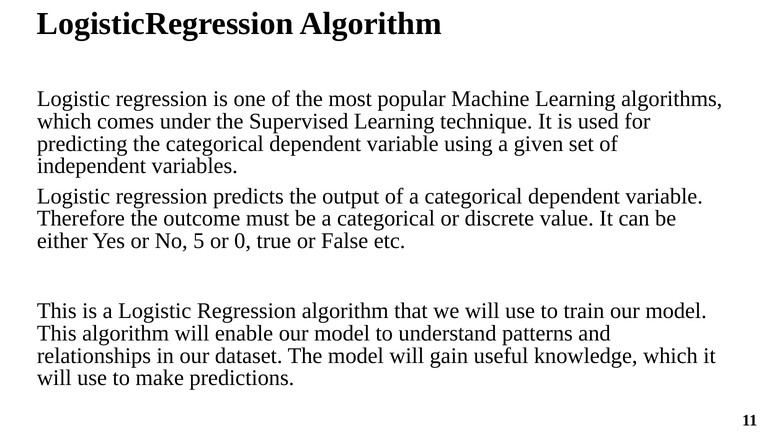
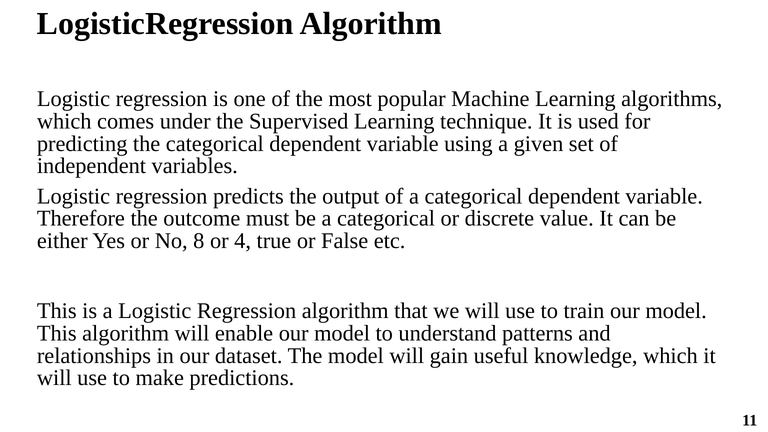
5: 5 -> 8
0: 0 -> 4
